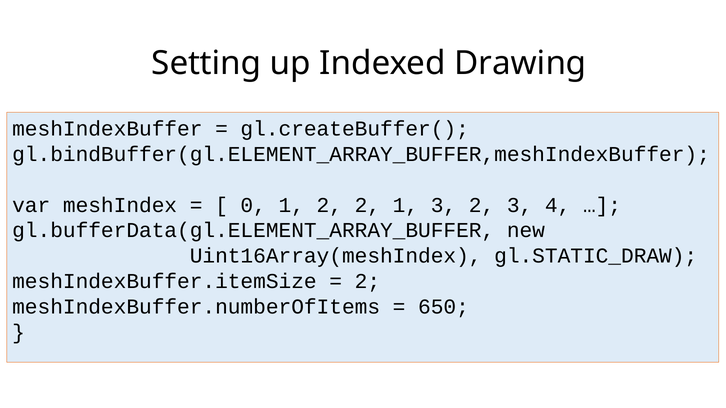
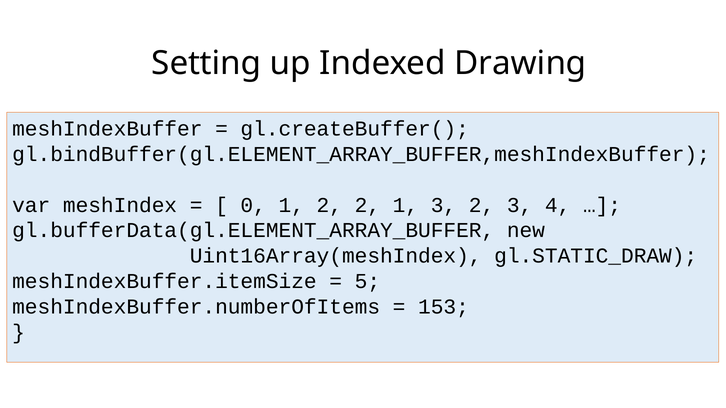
2 at (367, 282): 2 -> 5
650: 650 -> 153
